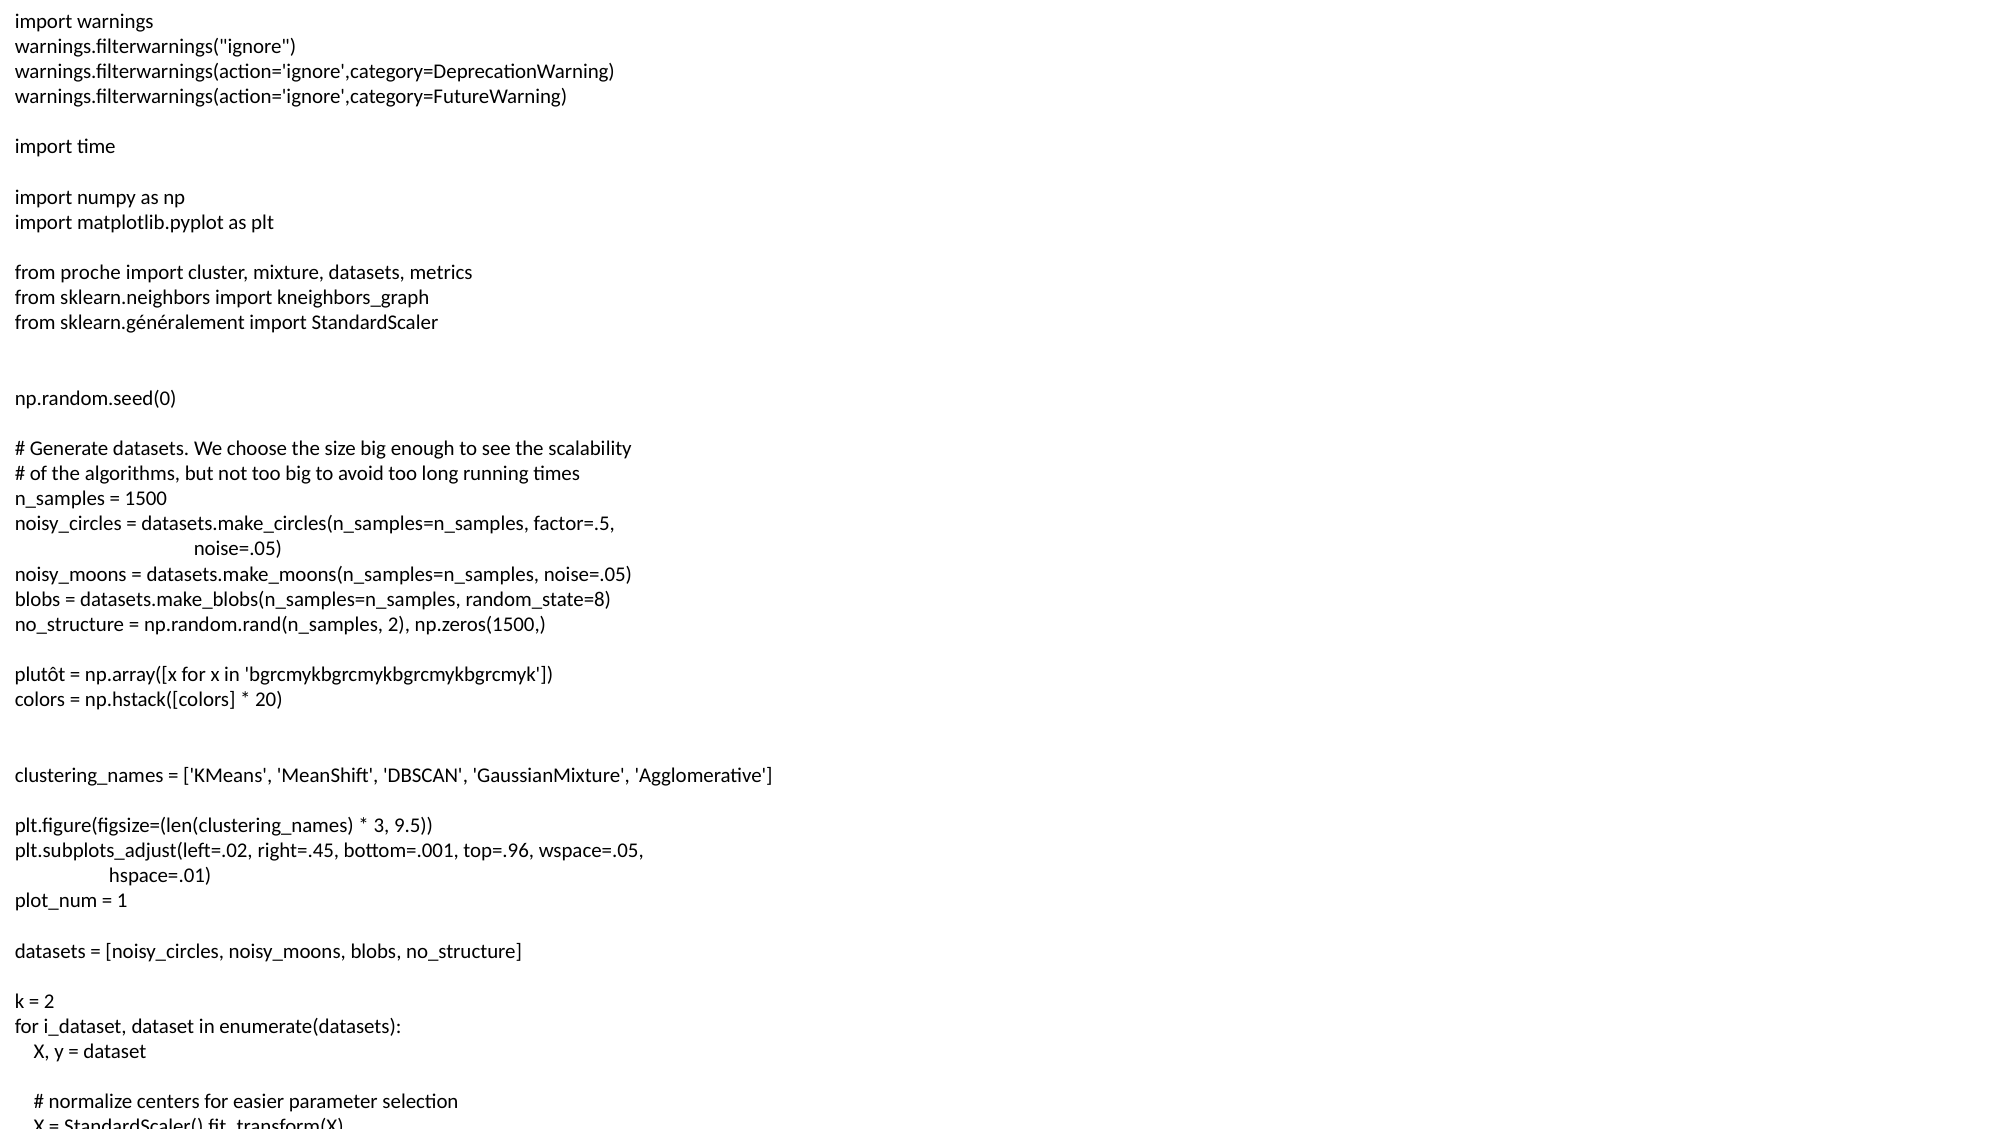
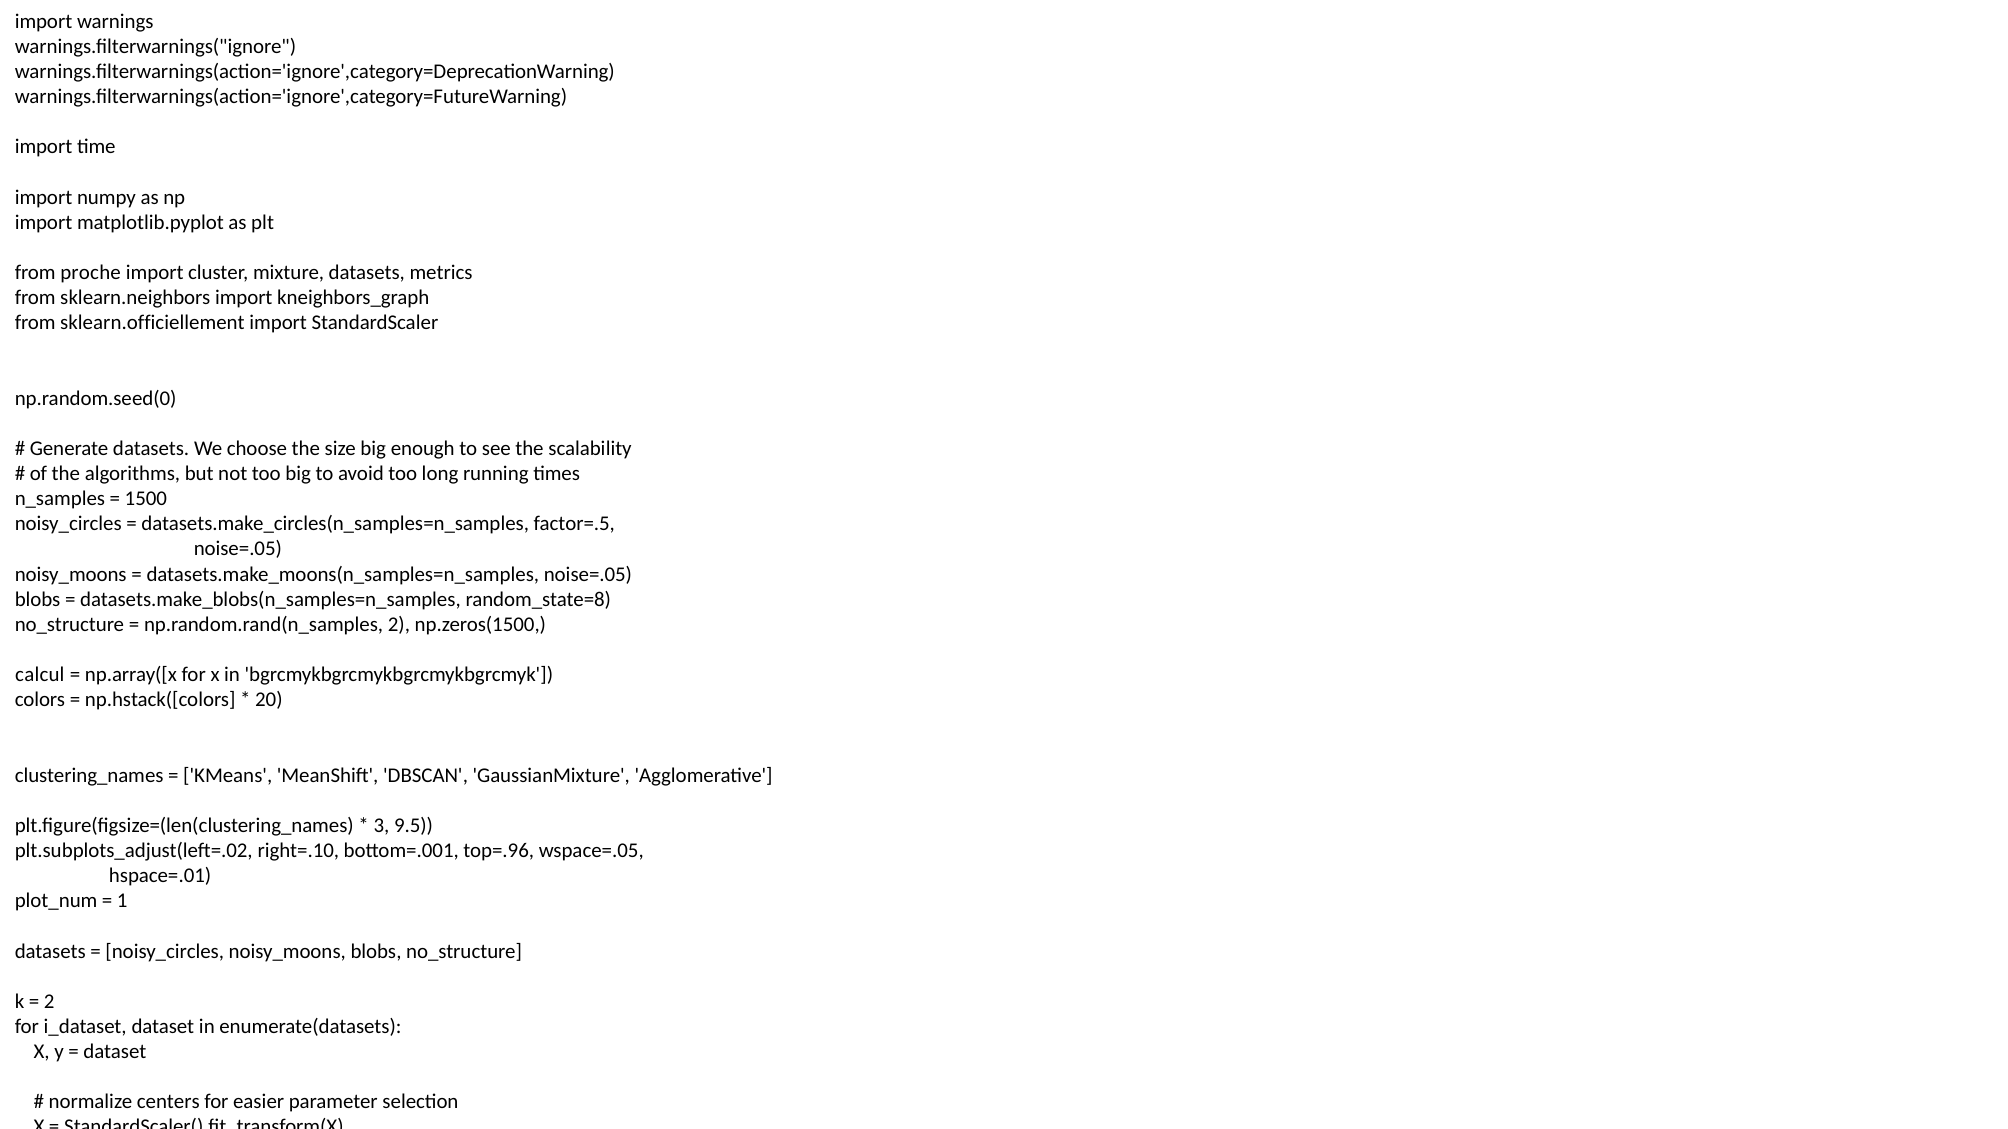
sklearn.généralement: sklearn.généralement -> sklearn.officiellement
plutôt: plutôt -> calcul
right=.45: right=.45 -> right=.10
